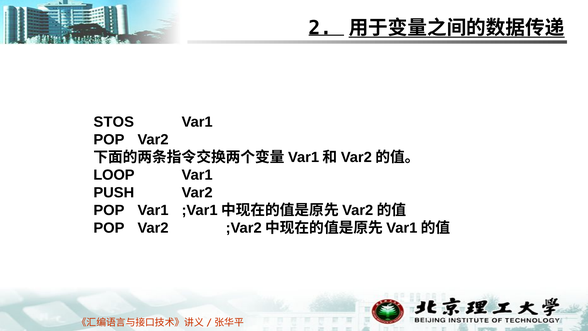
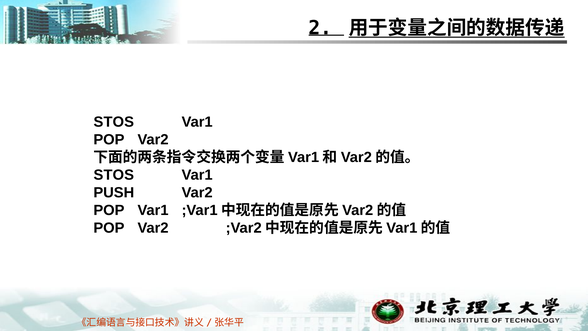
LOOP at (114, 175): LOOP -> STOS
